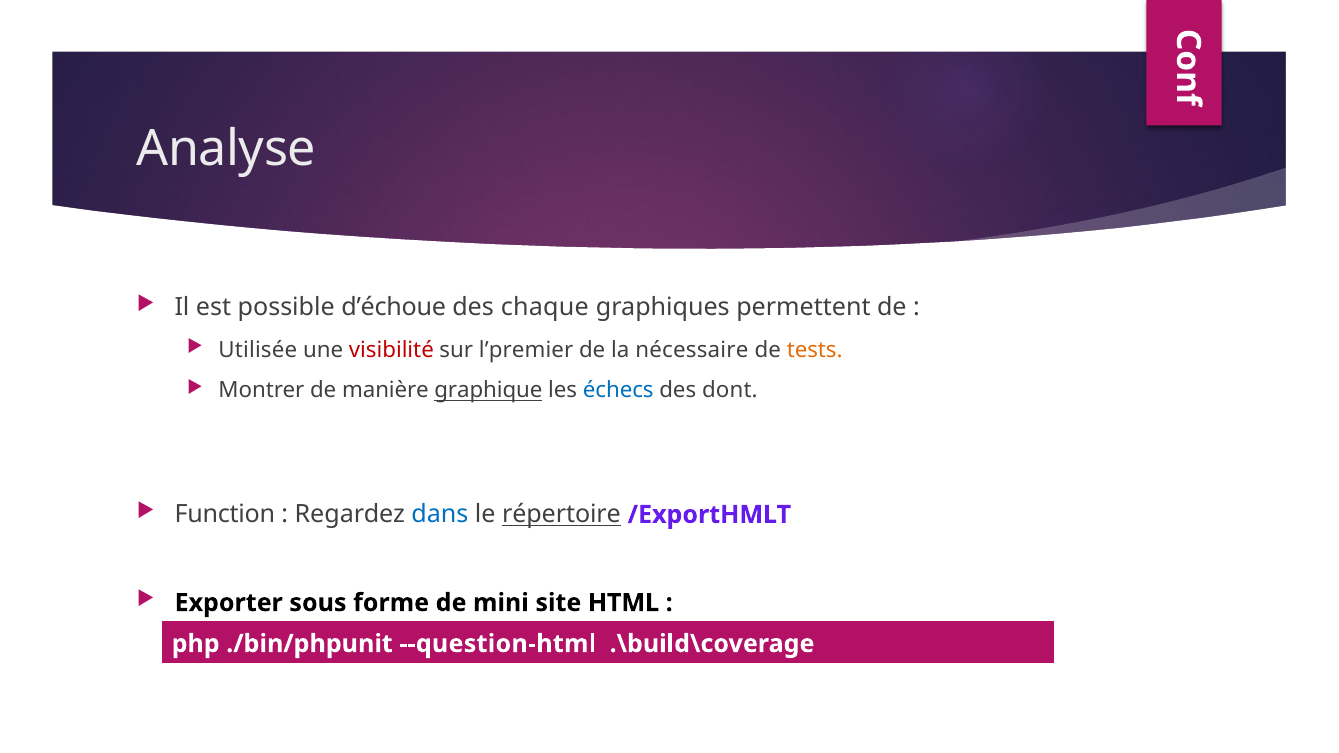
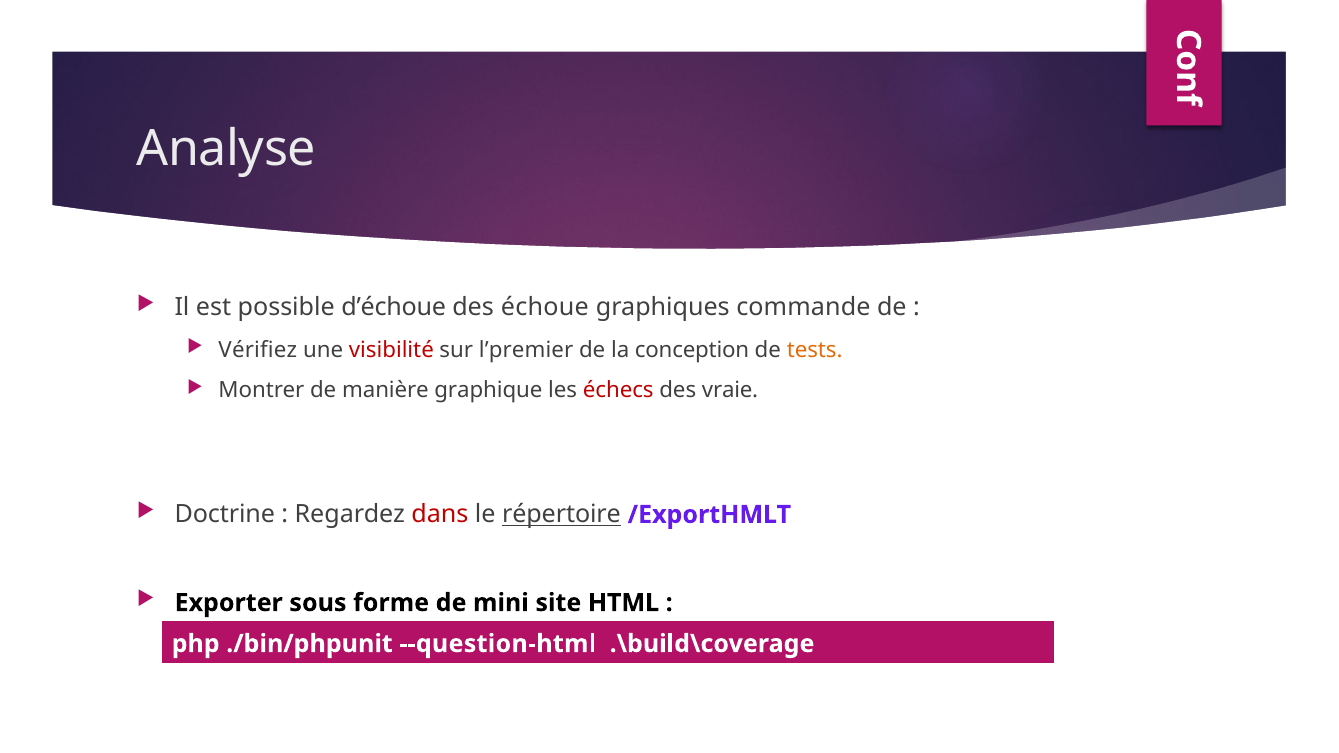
chaque: chaque -> échoue
permettent: permettent -> commande
Utilisée: Utilisée -> Vérifiez
nécessaire: nécessaire -> conception
graphique underline: present -> none
échecs colour: blue -> red
dont: dont -> vraie
Function: Function -> Doctrine
dans colour: blue -> red
